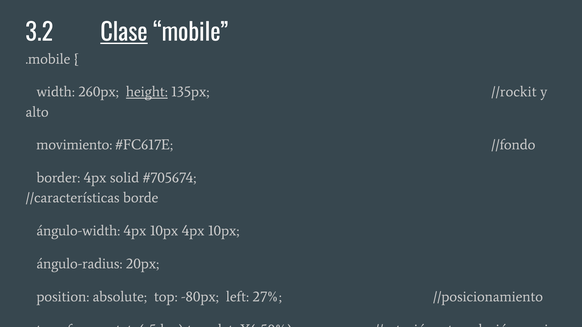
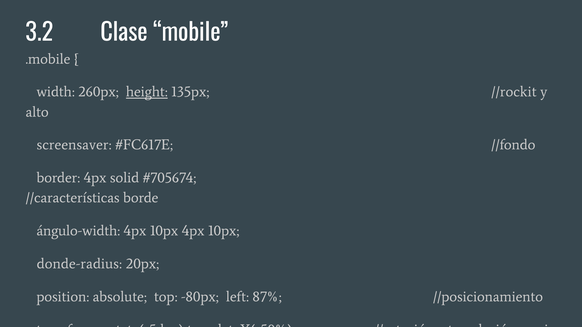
Clase underline: present -> none
movimiento: movimiento -> screensaver
ángulo-radius: ángulo-radius -> donde-radius
27%: 27% -> 87%
